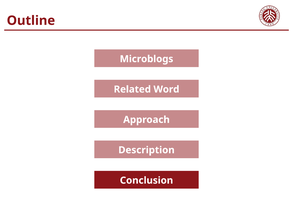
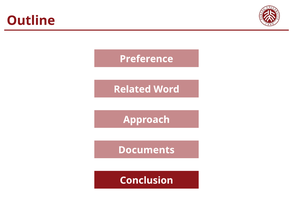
Microblogs: Microblogs -> Preference
Description: Description -> Documents
